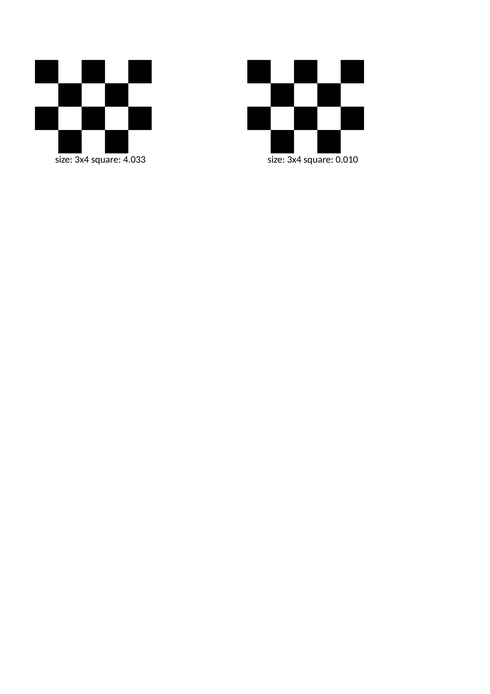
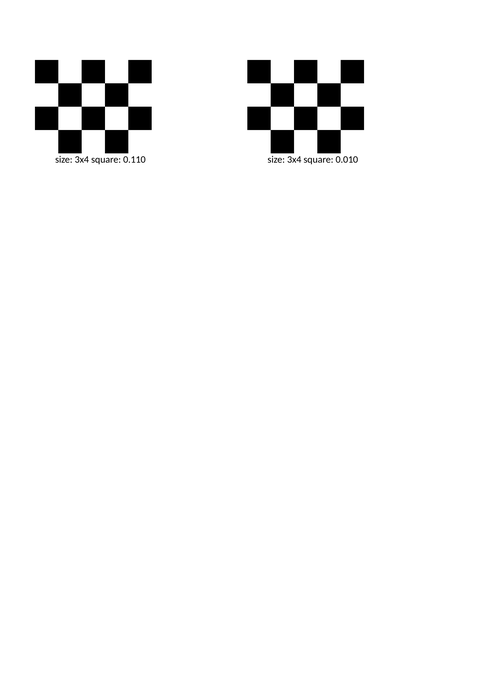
4.033: 4.033 -> 0.110
